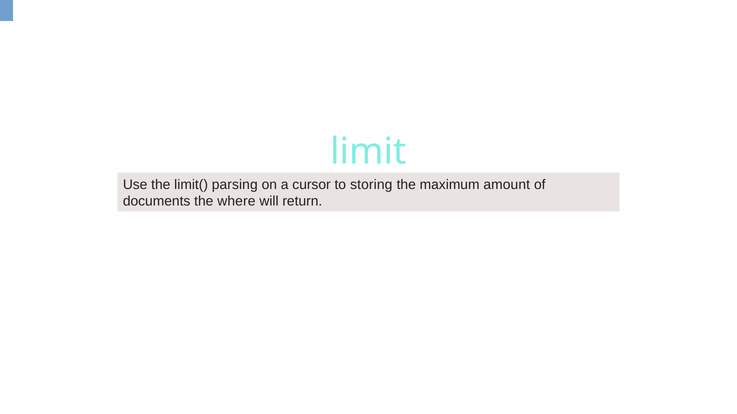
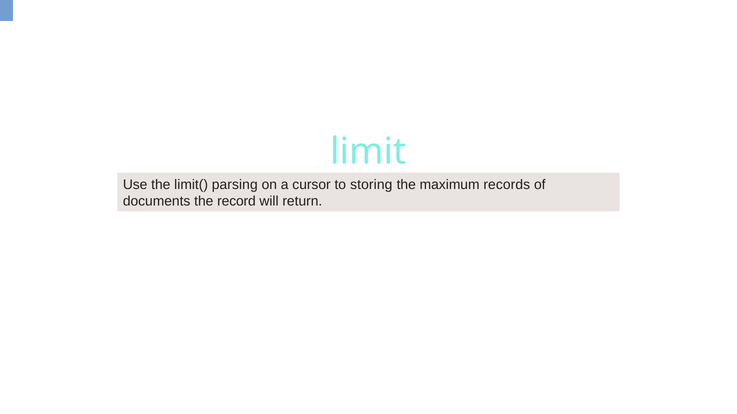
amount: amount -> records
where: where -> record
